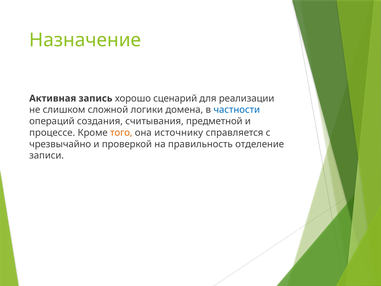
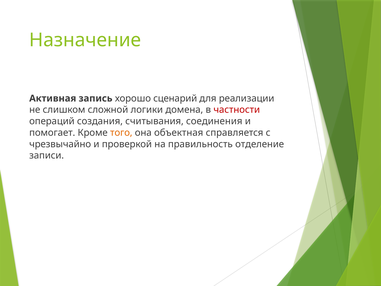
частности colour: blue -> red
предметной: предметной -> соединения
процессе: процессе -> помогает
источнику: источнику -> объектная
